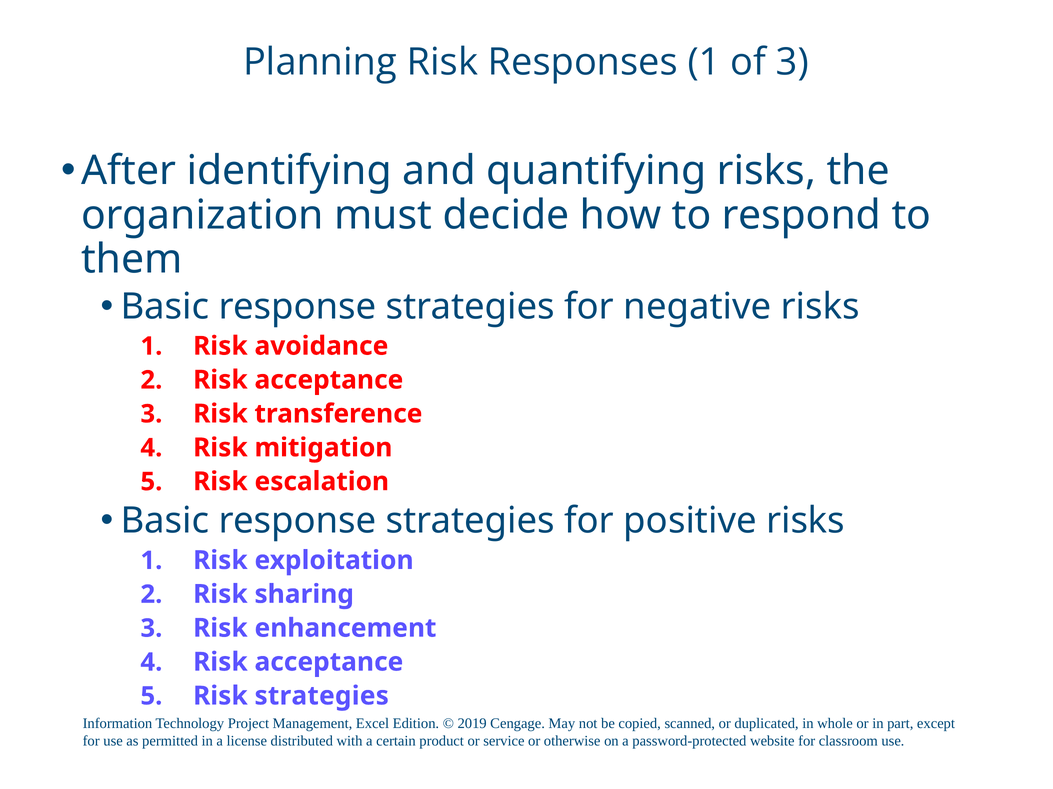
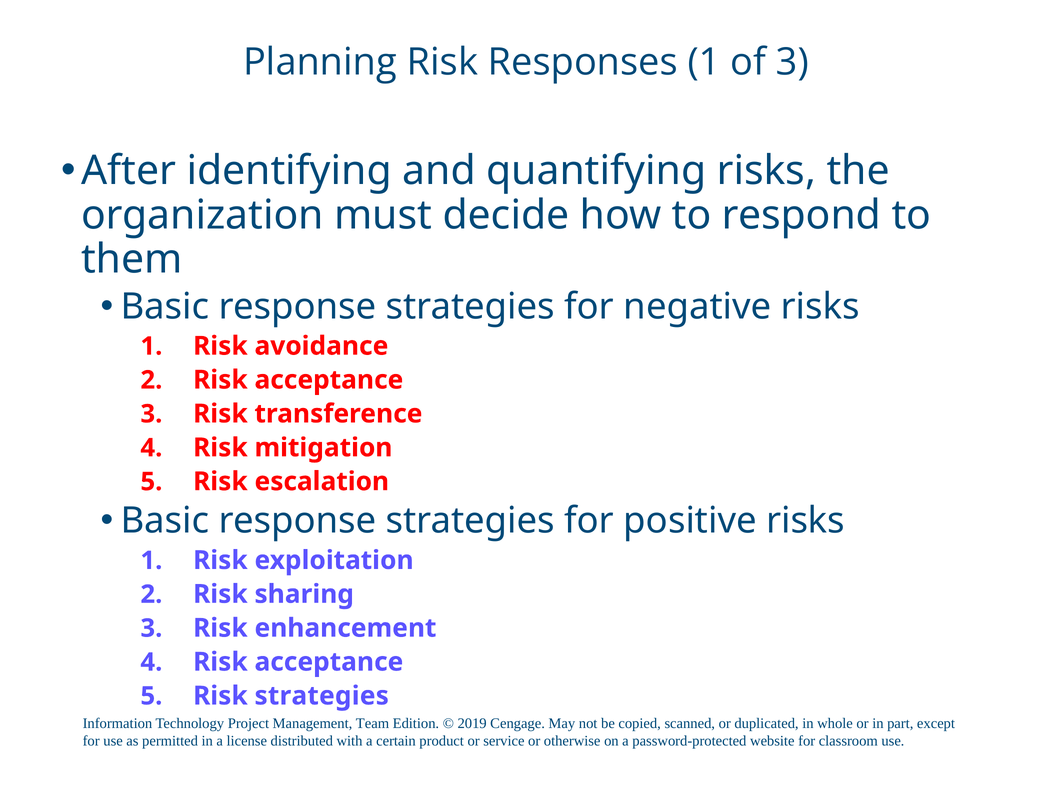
Excel: Excel -> Team
